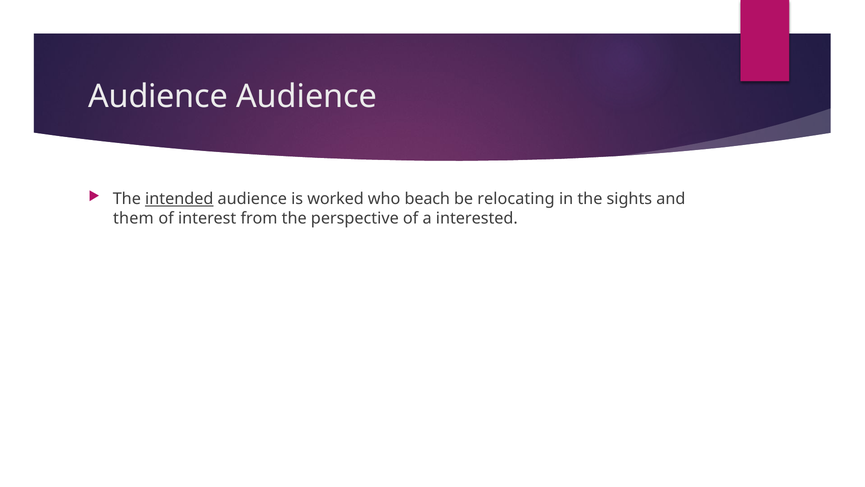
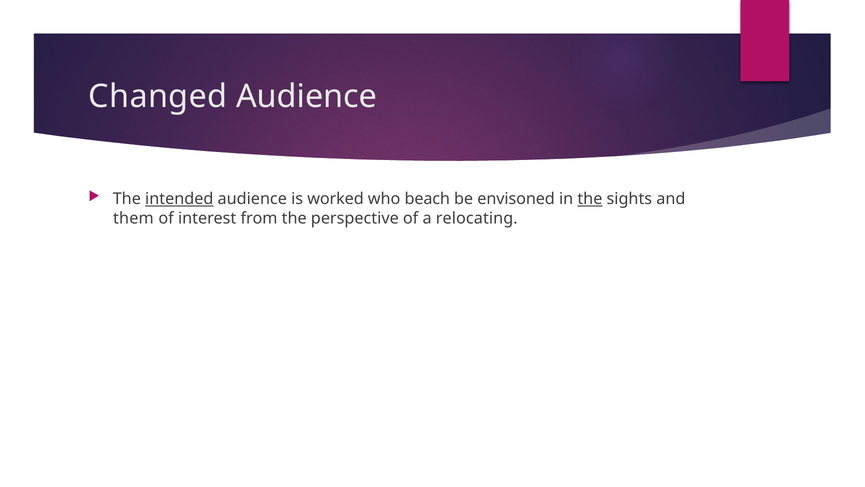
Audience at (158, 96): Audience -> Changed
relocating: relocating -> envisoned
the at (590, 199) underline: none -> present
interested: interested -> relocating
